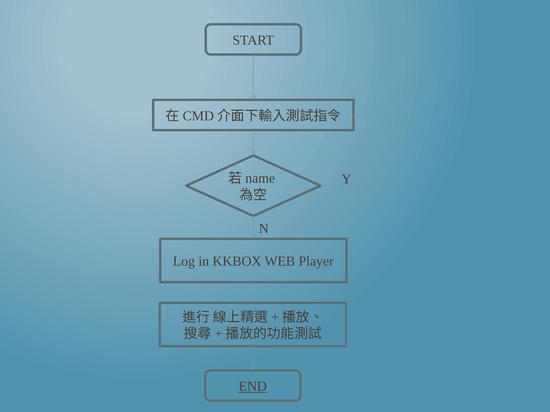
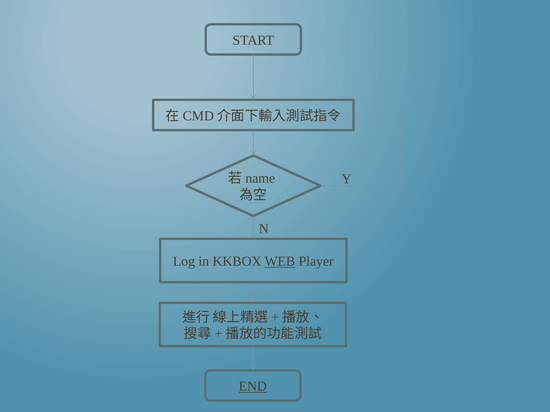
WEB underline: none -> present
